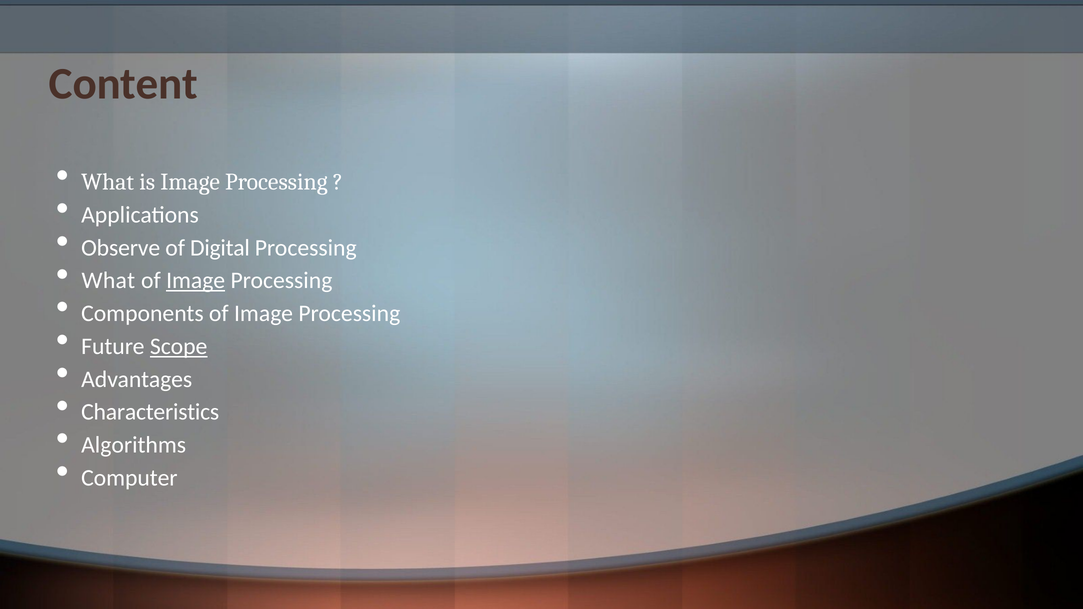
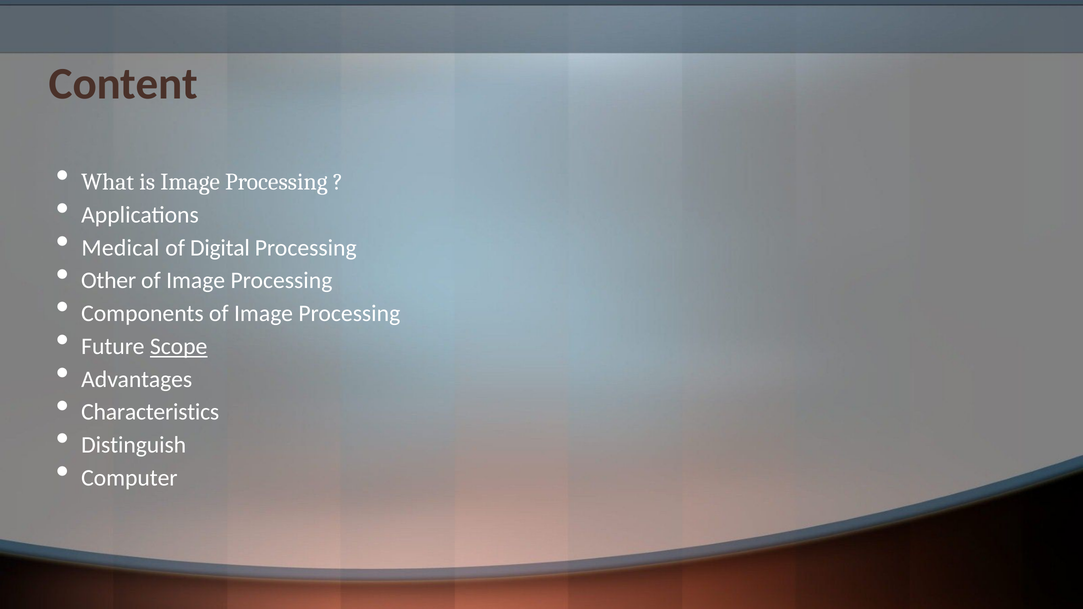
Observe: Observe -> Medical
What at (108, 281): What -> Other
Image at (196, 281) underline: present -> none
Algorithms: Algorithms -> Distinguish
